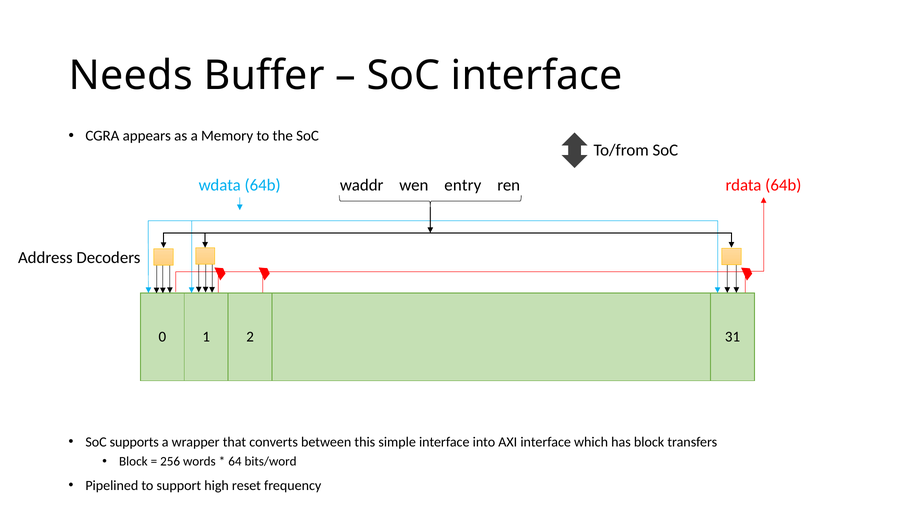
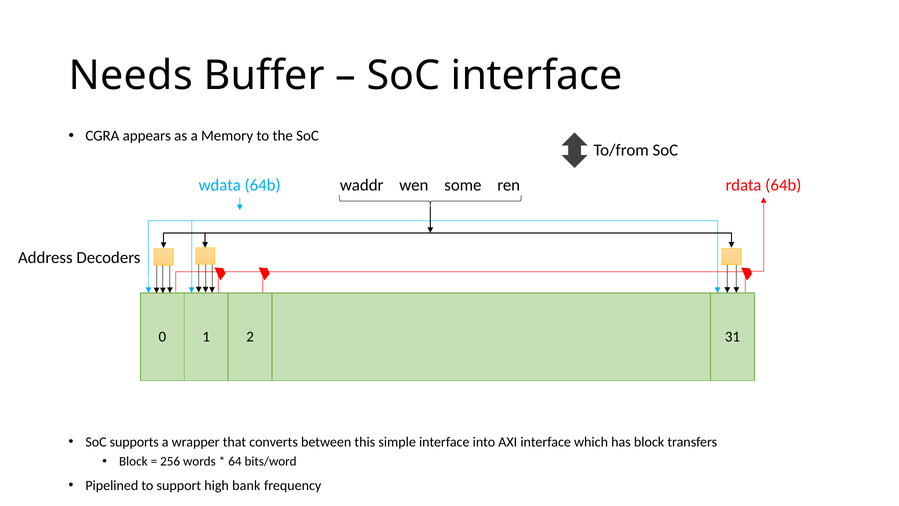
entry: entry -> some
reset: reset -> bank
